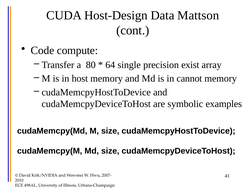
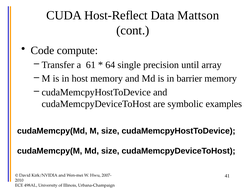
Host-Design: Host-Design -> Host-Reflect
80: 80 -> 61
exist: exist -> until
cannot: cannot -> barrier
